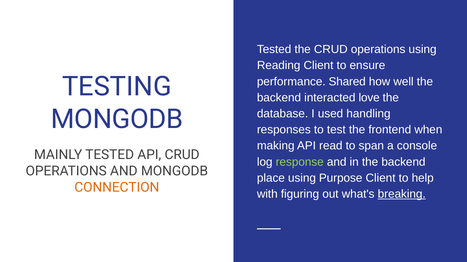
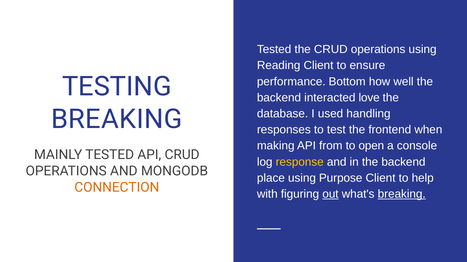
Shared: Shared -> Bottom
MONGODB at (117, 120): MONGODB -> BREAKING
read: read -> from
span: span -> open
response colour: light green -> yellow
out underline: none -> present
